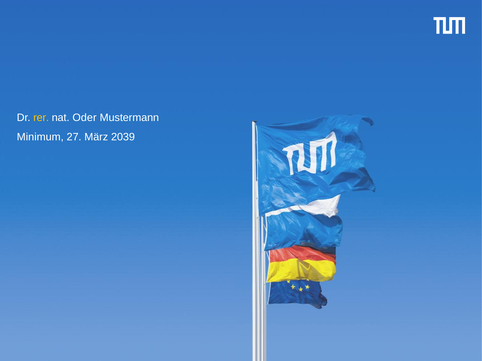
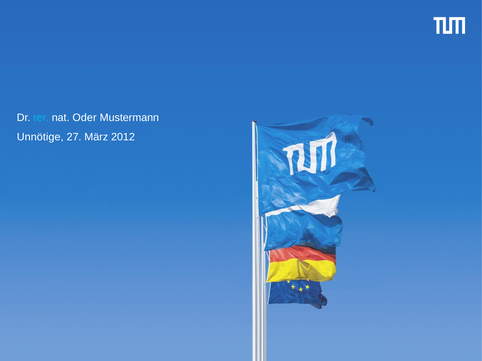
rer colour: yellow -> light blue
Minimum: Minimum -> Unnötige
2039: 2039 -> 2012
